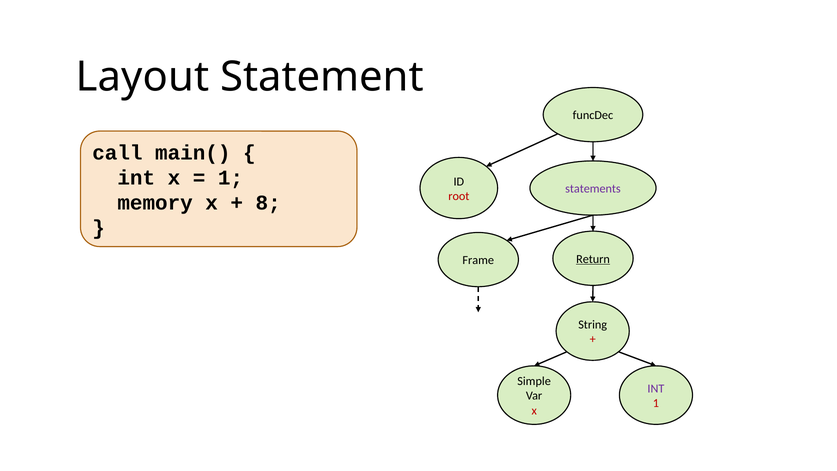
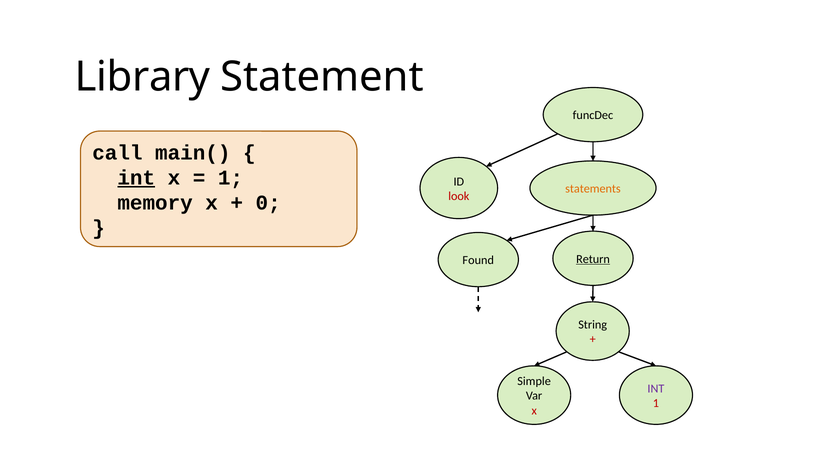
Layout: Layout -> Library
int at (136, 178) underline: none -> present
statements colour: purple -> orange
root: root -> look
8: 8 -> 0
Frame: Frame -> Found
